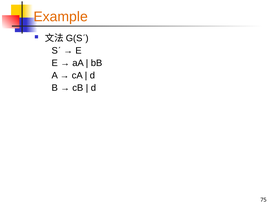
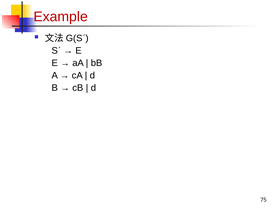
Example colour: orange -> red
